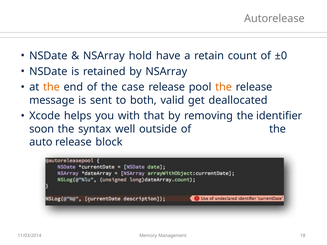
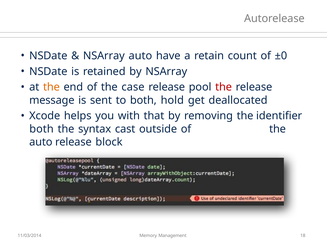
NSArray hold: hold -> auto
the at (224, 87) colour: orange -> red
valid: valid -> hold
soon at (42, 129): soon -> both
well: well -> cast
